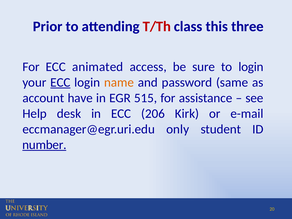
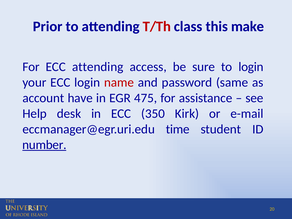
three: three -> make
ECC animated: animated -> attending
ECC at (60, 82) underline: present -> none
name colour: orange -> red
515: 515 -> 475
206: 206 -> 350
only: only -> time
